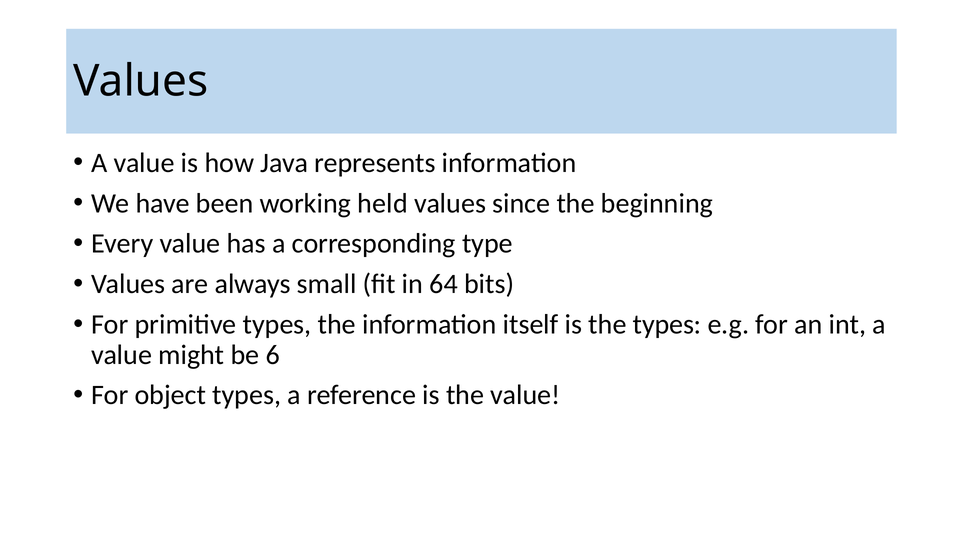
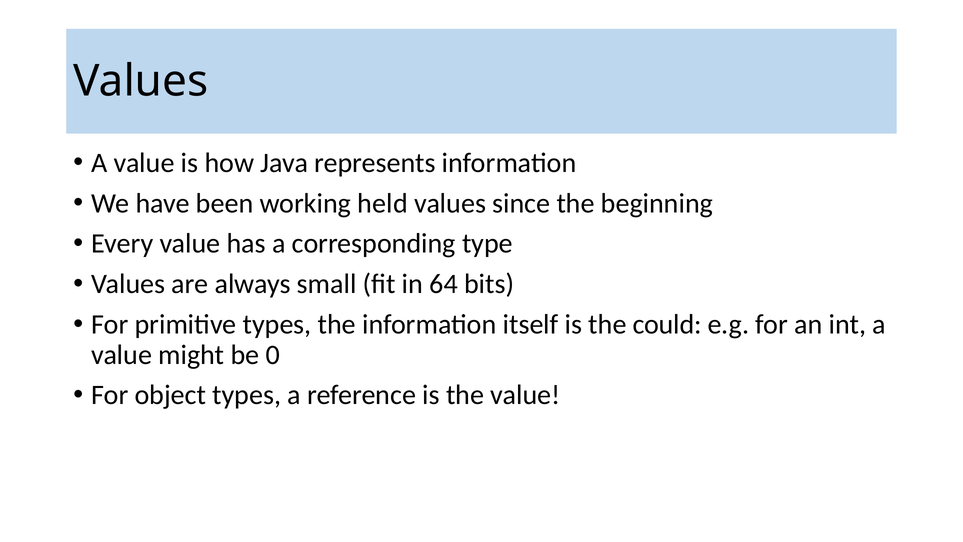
the types: types -> could
6: 6 -> 0
